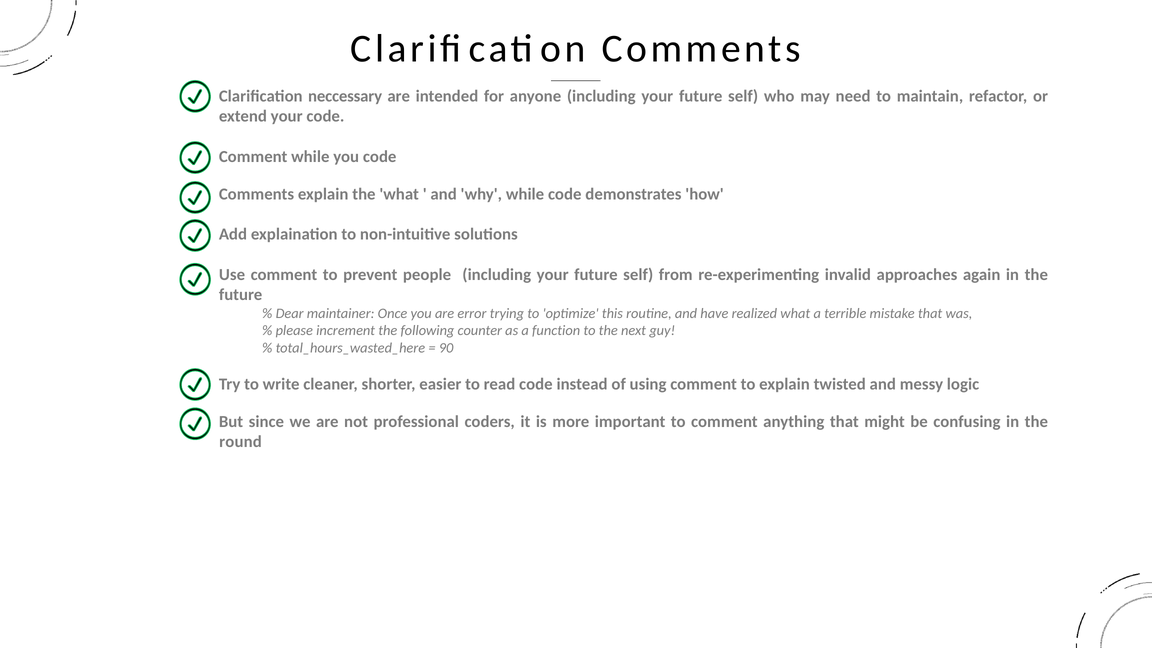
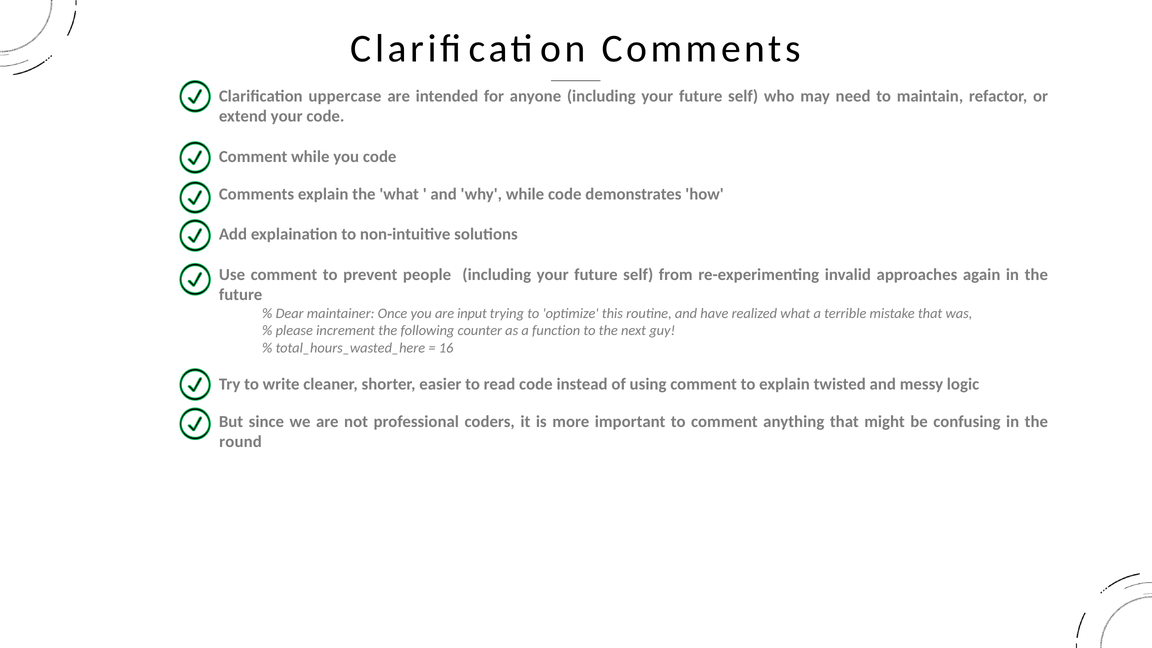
neccessary: neccessary -> uppercase
error: error -> input
90: 90 -> 16
